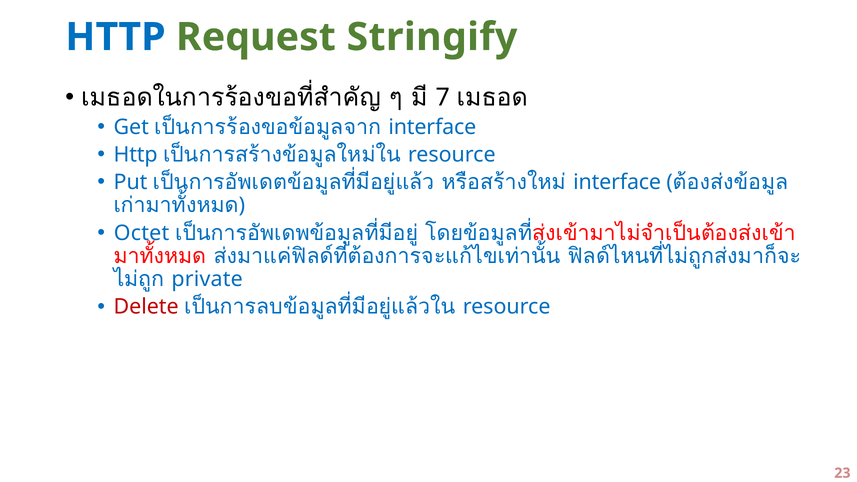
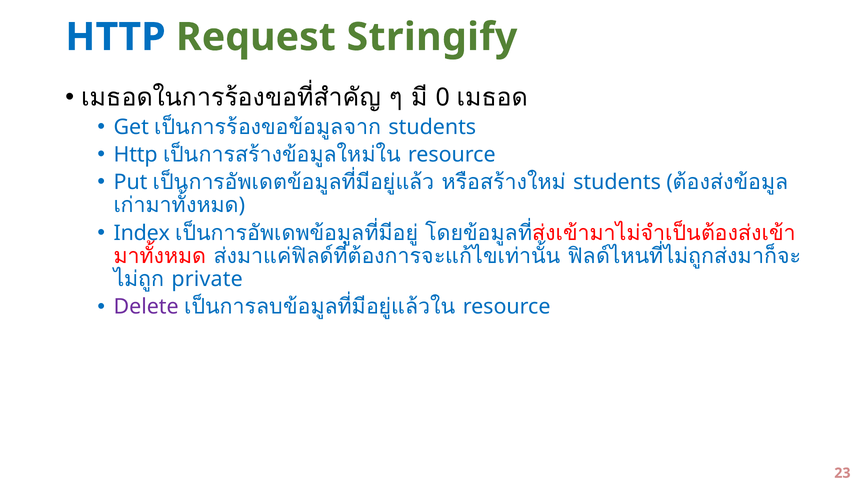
7: 7 -> 0
interface at (432, 127): interface -> students
interface at (617, 182): interface -> students
Octet: Octet -> Index
Delete colour: red -> purple
